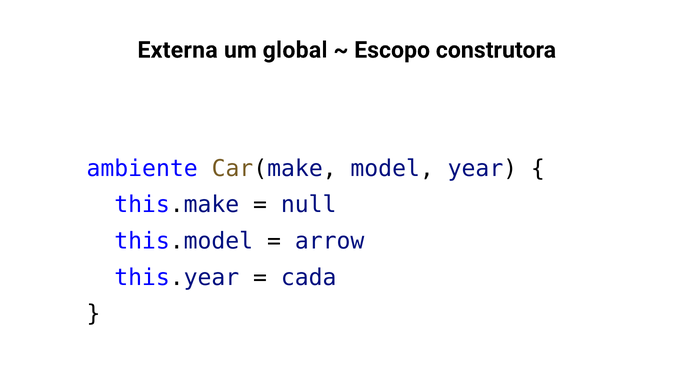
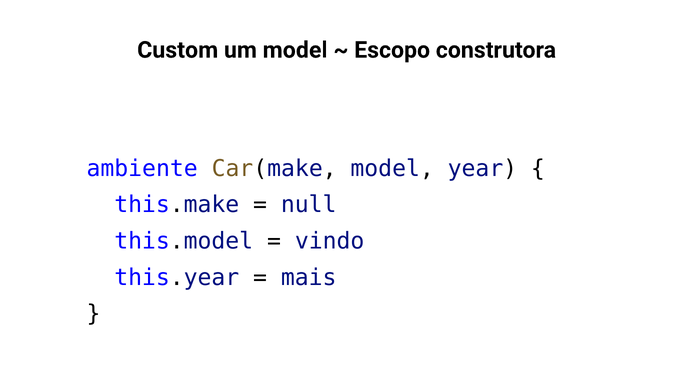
Externa: Externa -> Custom
um global: global -> model
arrow: arrow -> vindo
cada: cada -> mais
